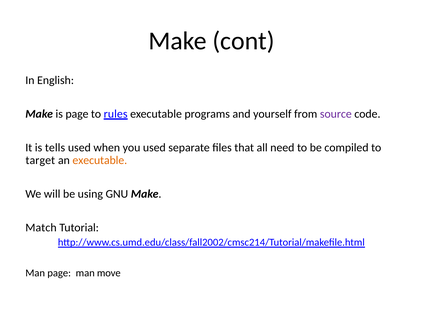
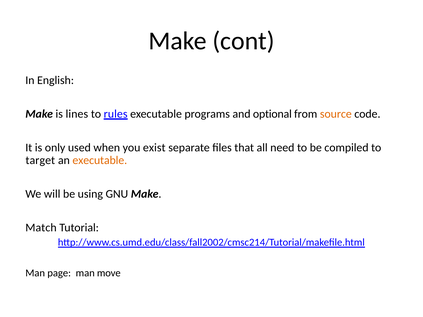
is page: page -> lines
yourself: yourself -> optional
source colour: purple -> orange
tells: tells -> only
you used: used -> exist
